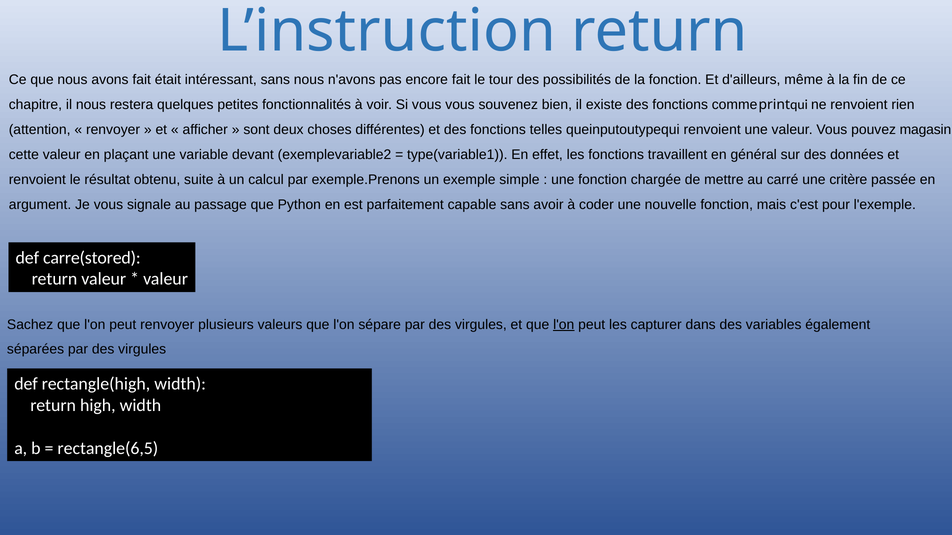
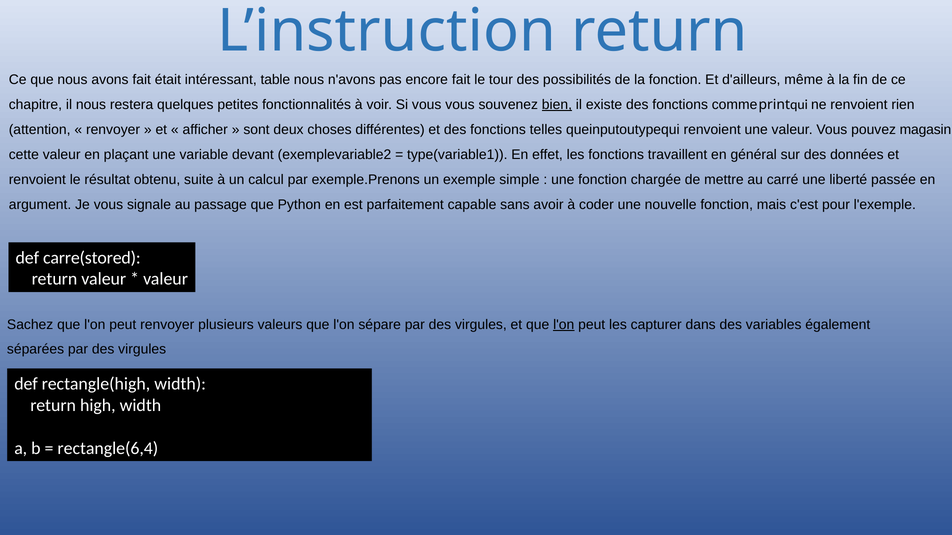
intéressant sans: sans -> table
bien underline: none -> present
critère: critère -> liberté
rectangle(6,5: rectangle(6,5 -> rectangle(6,4
